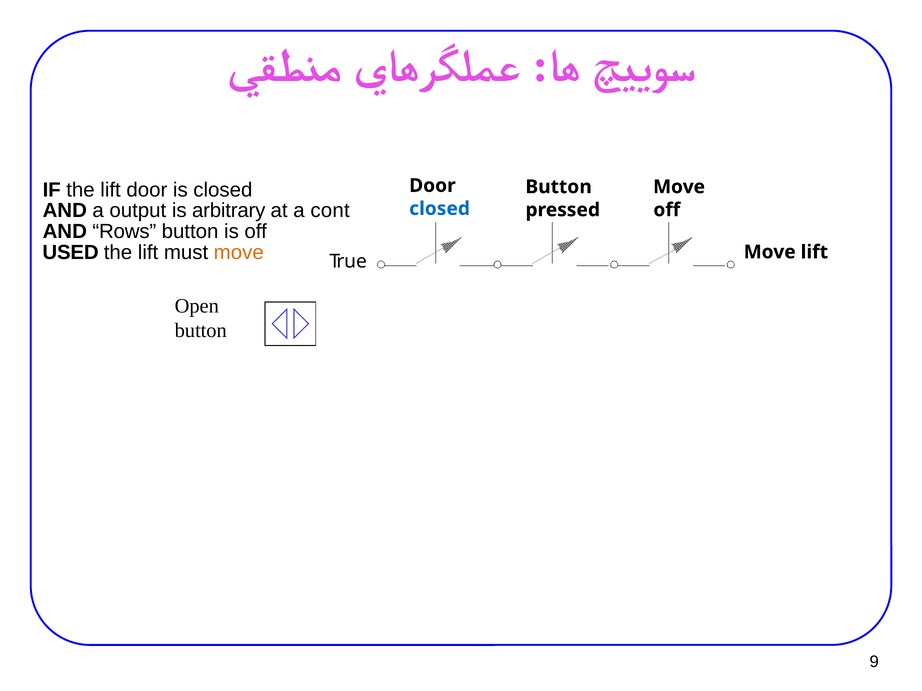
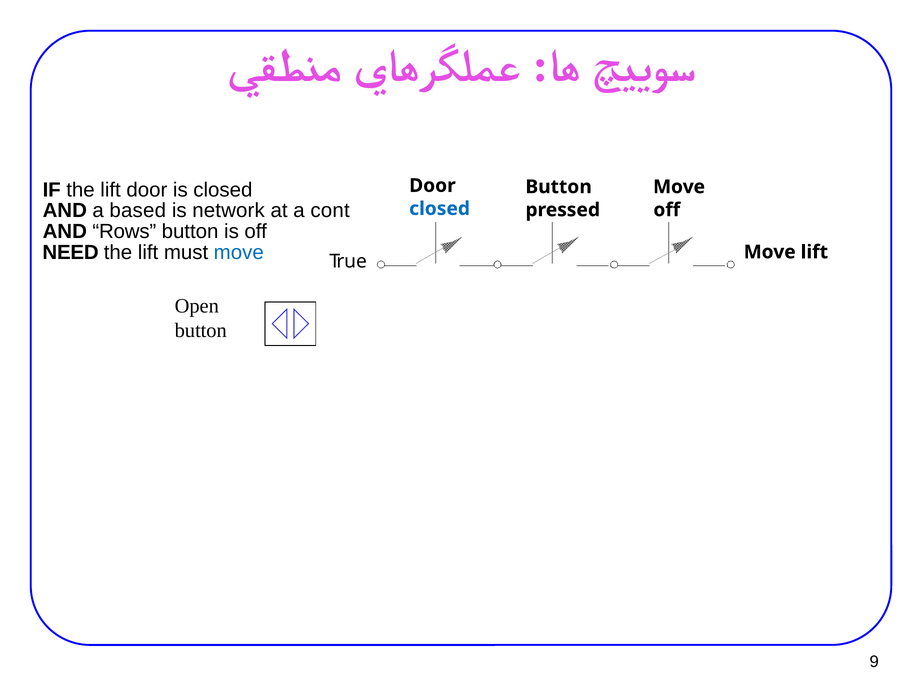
output: output -> based
arbitrary: arbitrary -> network
USED: USED -> NEED
move at (239, 253) colour: orange -> blue
